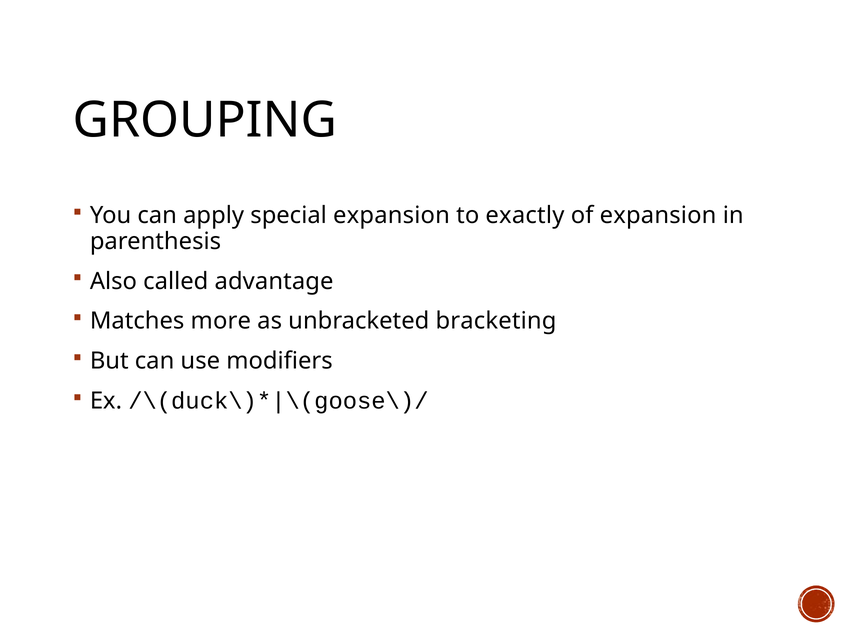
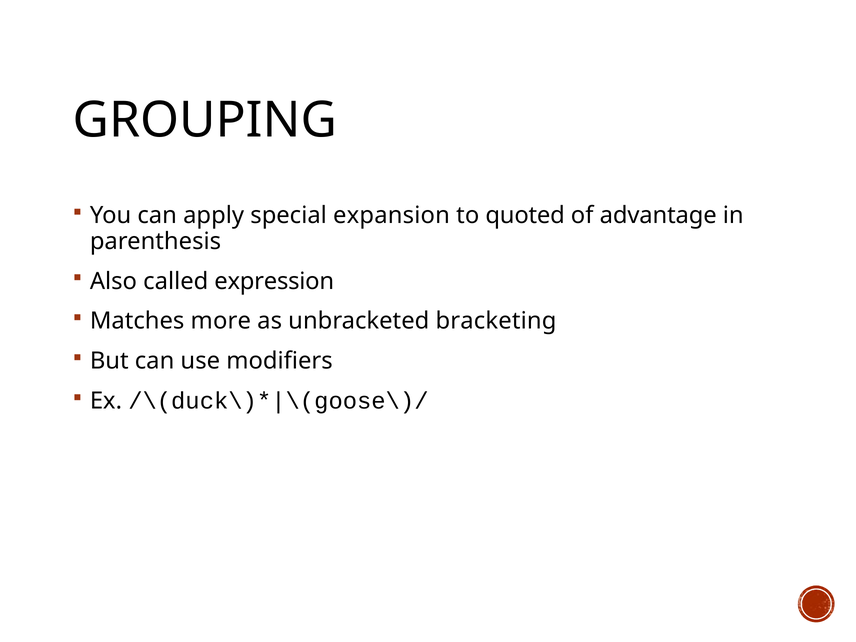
exactly: exactly -> quoted
of expansion: expansion -> advantage
advantage: advantage -> expression
